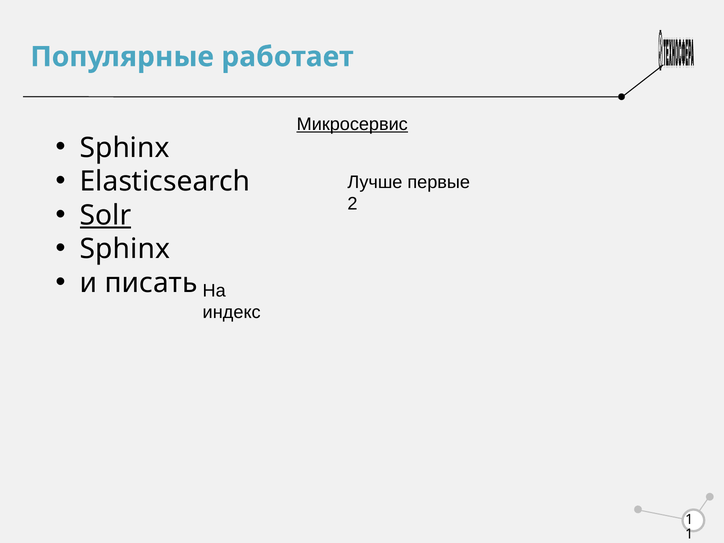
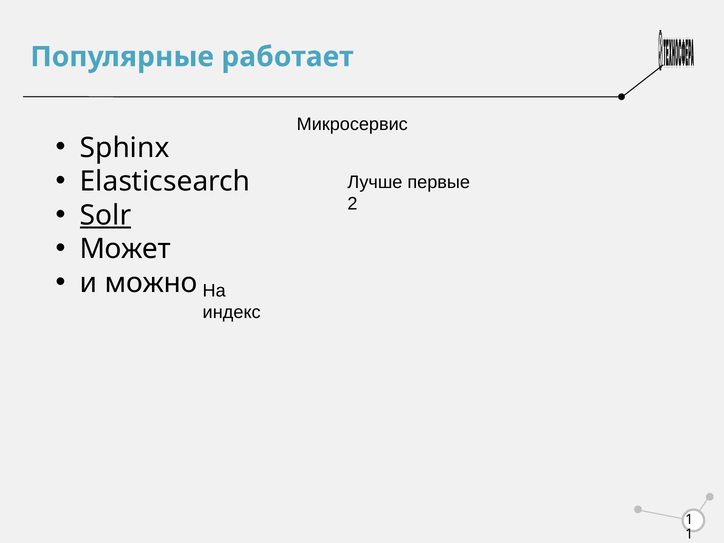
Микросервис underline: present -> none
Sphinx at (125, 249): Sphinx -> Может
писать: писать -> можно
